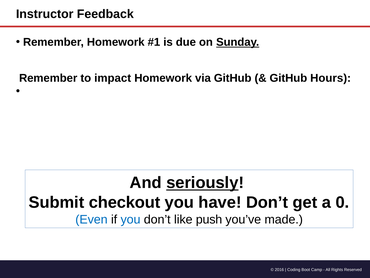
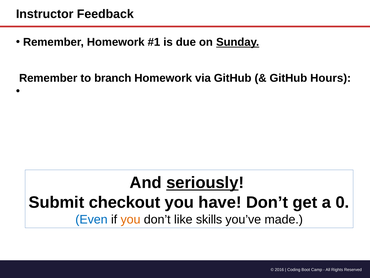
impact: impact -> branch
you at (131, 219) colour: blue -> orange
push: push -> skills
